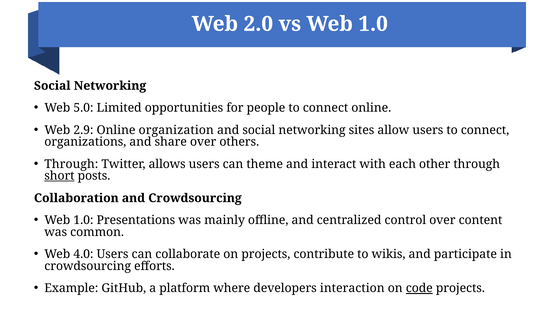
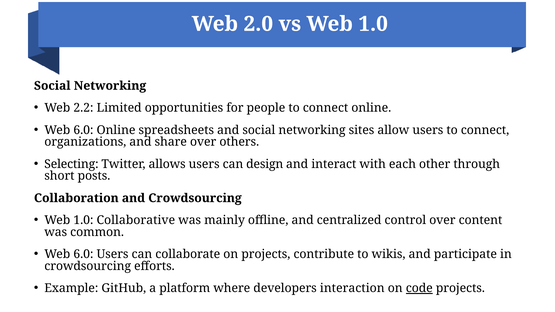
5.0: 5.0 -> 2.2
2.9 at (83, 130): 2.9 -> 6.0
organization: organization -> spreadsheets
Through at (71, 164): Through -> Selecting
theme: theme -> design
short underline: present -> none
Presentations: Presentations -> Collaborative
4.0 at (83, 254): 4.0 -> 6.0
